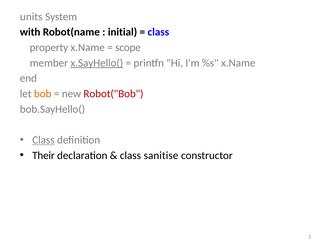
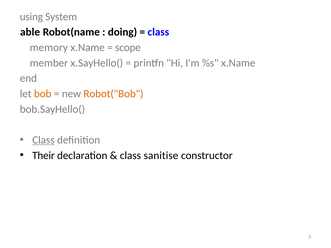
units: units -> using
with: with -> able
initial: initial -> doing
property: property -> memory
x.SayHello( underline: present -> none
Robot("Bob colour: red -> orange
